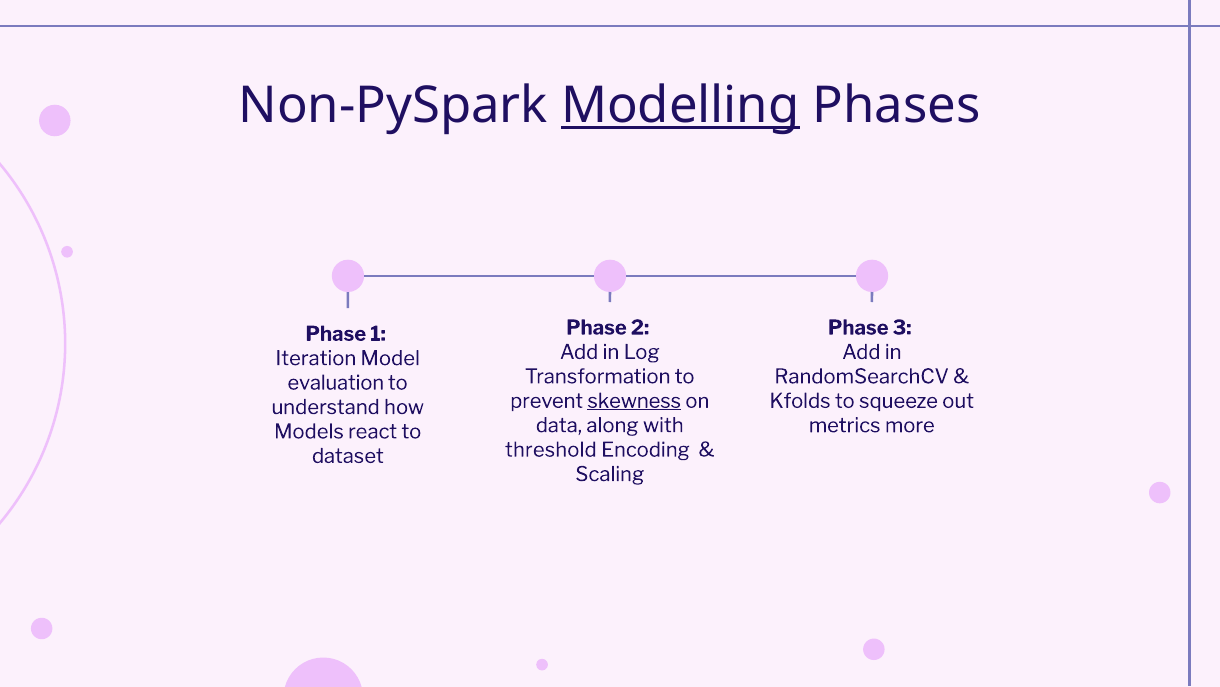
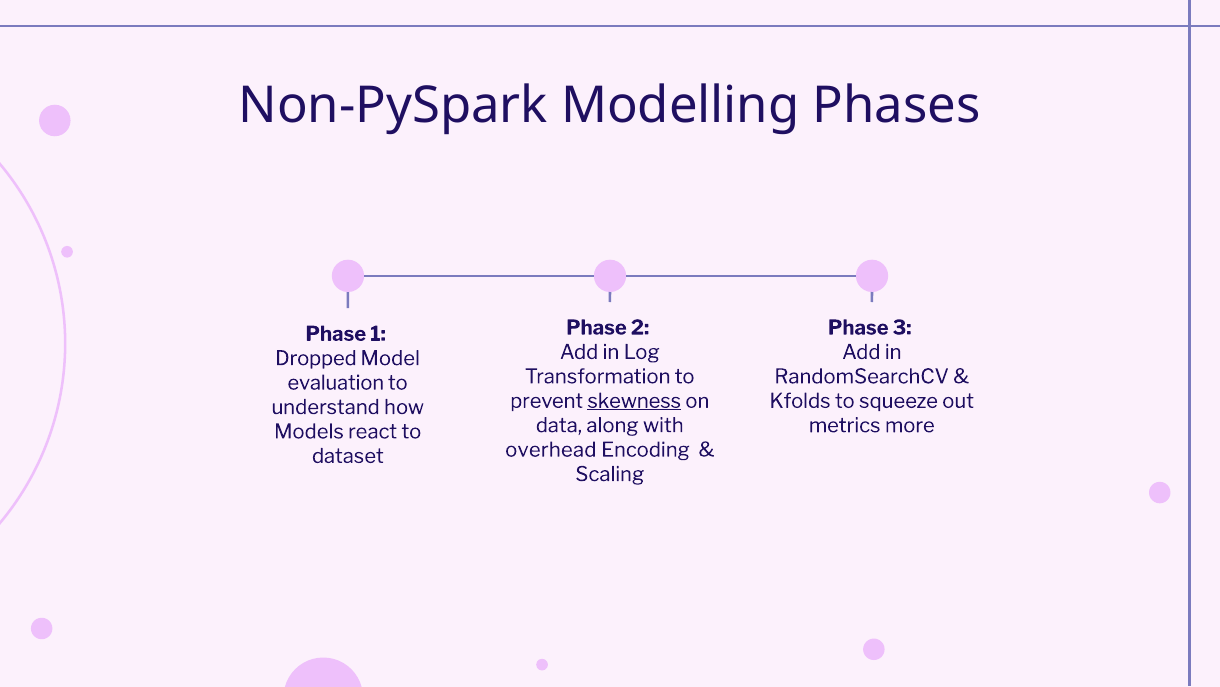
Modelling underline: present -> none
Iteration: Iteration -> Dropped
threshold: threshold -> overhead
